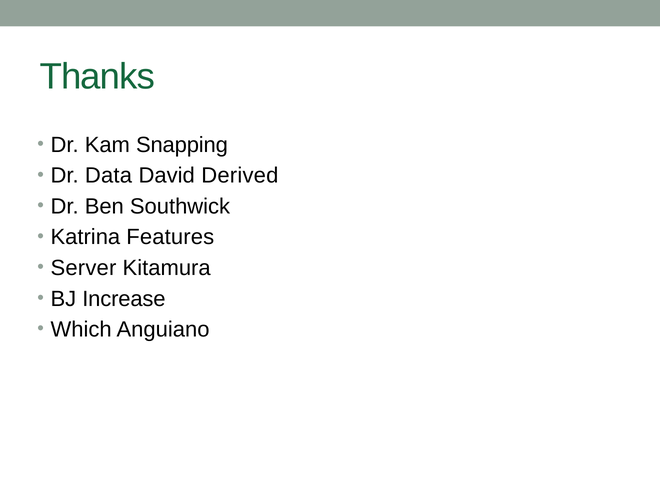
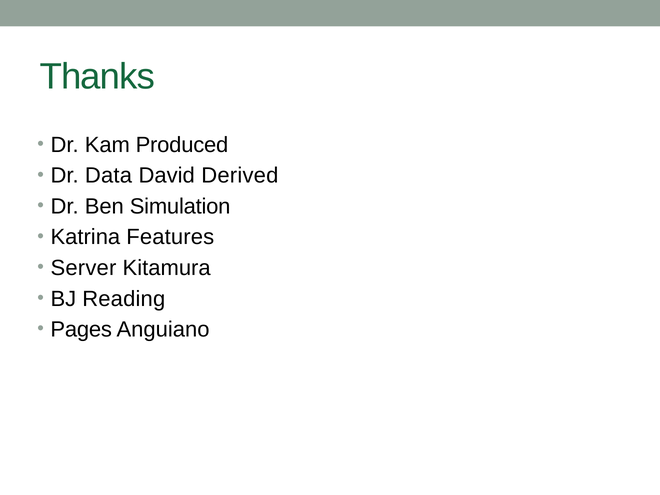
Snapping: Snapping -> Produced
Southwick: Southwick -> Simulation
Increase: Increase -> Reading
Which: Which -> Pages
